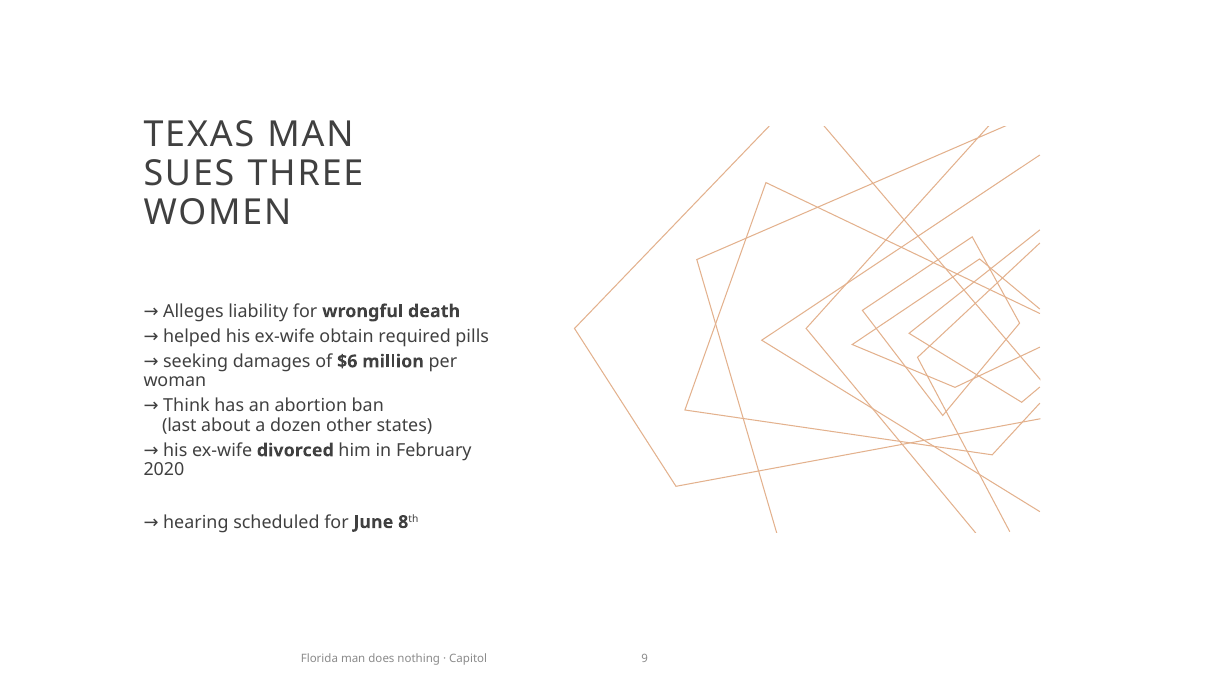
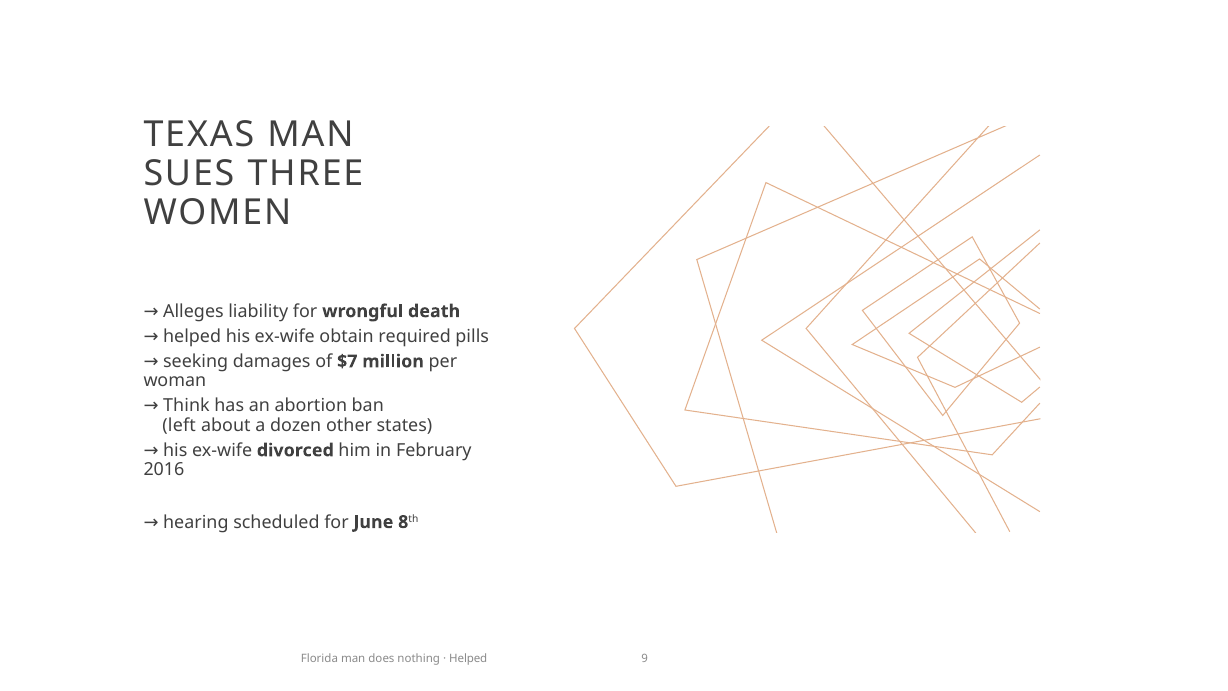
$6: $6 -> $7
last: last -> left
2020: 2020 -> 2016
Capitol at (468, 658): Capitol -> Helped
